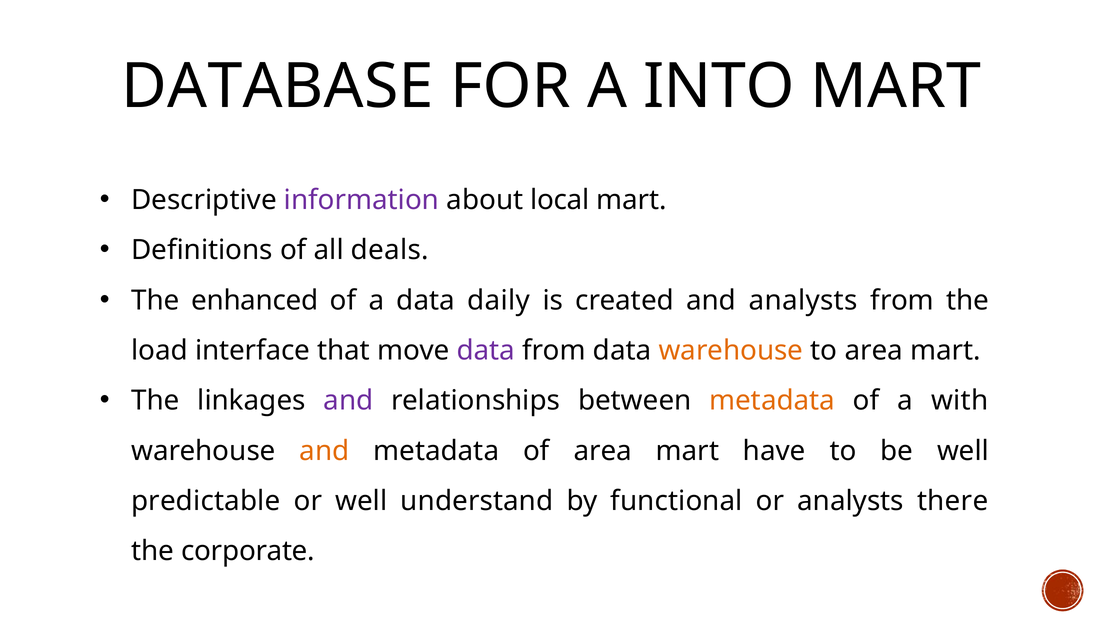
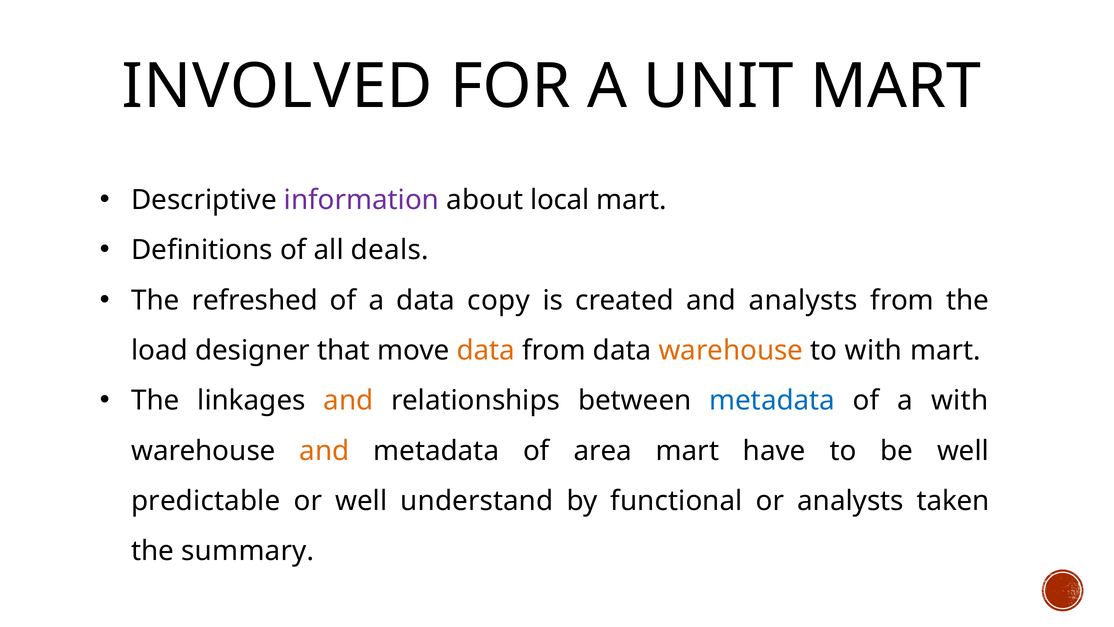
DATABASE: DATABASE -> INVOLVED
INTO: INTO -> UNIT
enhanced: enhanced -> refreshed
daily: daily -> copy
interface: interface -> designer
data at (486, 350) colour: purple -> orange
to area: area -> with
and at (348, 401) colour: purple -> orange
metadata at (772, 401) colour: orange -> blue
there: there -> taken
corporate: corporate -> summary
